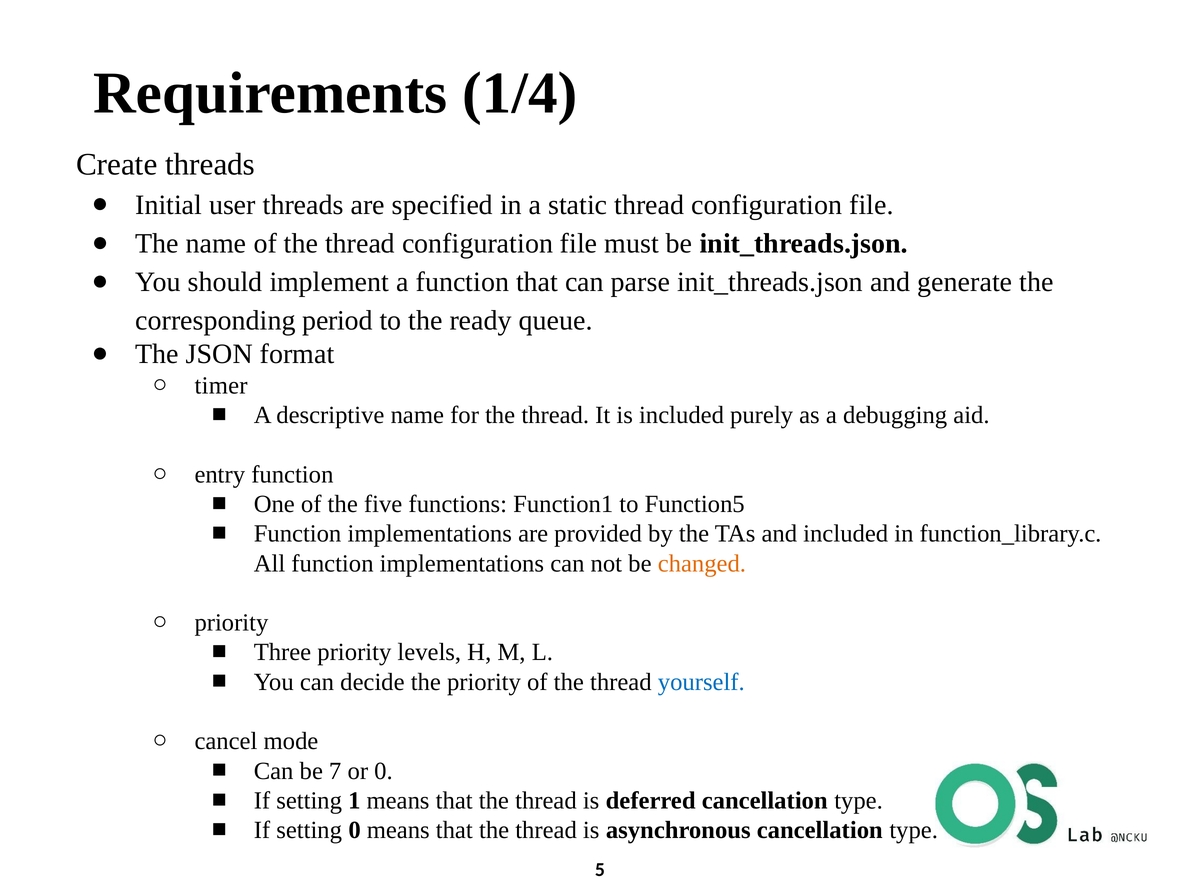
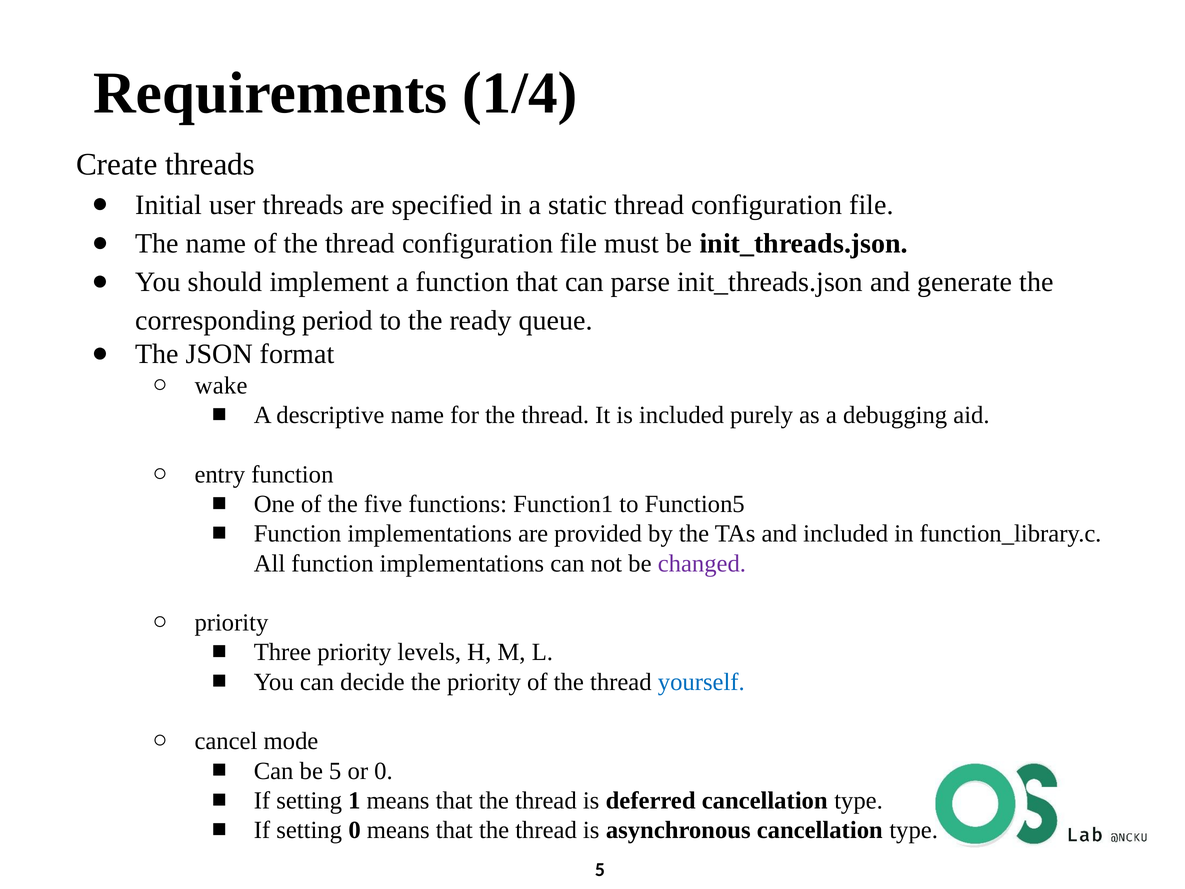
timer: timer -> wake
changed colour: orange -> purple
be 7: 7 -> 5
